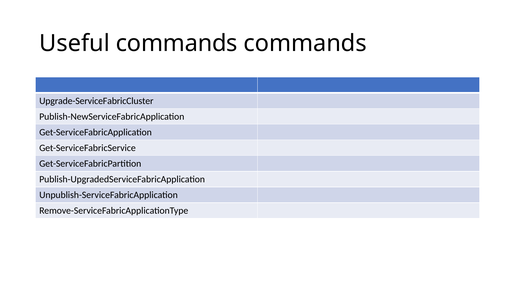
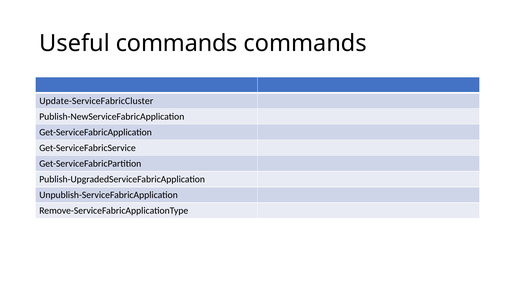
Upgrade-ServiceFabricCluster: Upgrade-ServiceFabricCluster -> Update-ServiceFabricCluster
